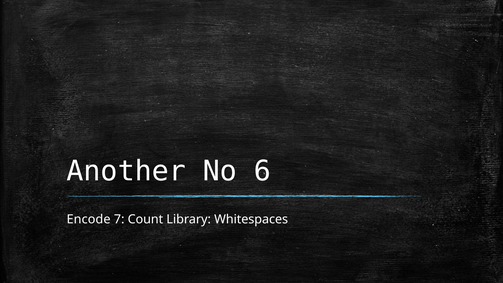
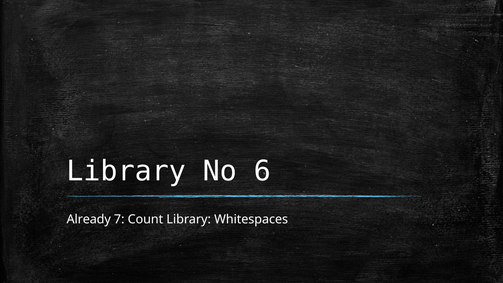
Another at (126, 171): Another -> Library
Encode: Encode -> Already
